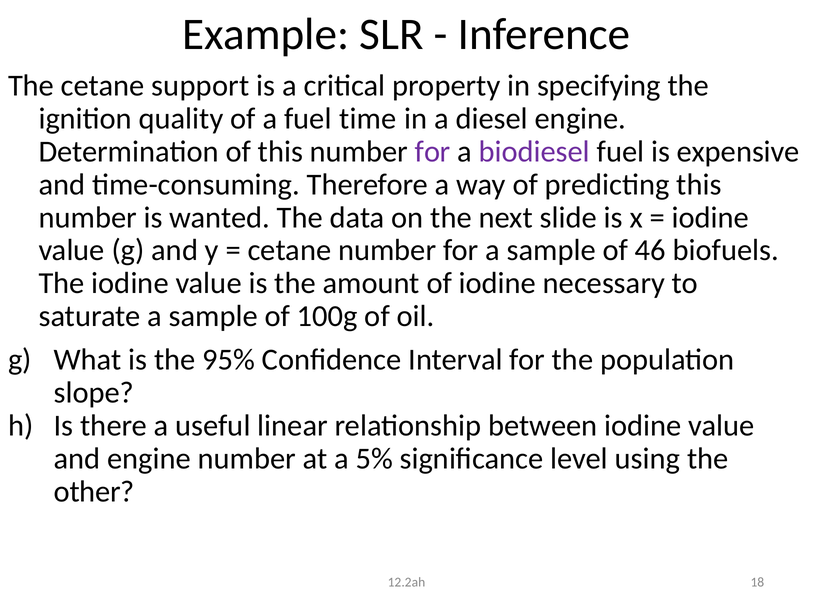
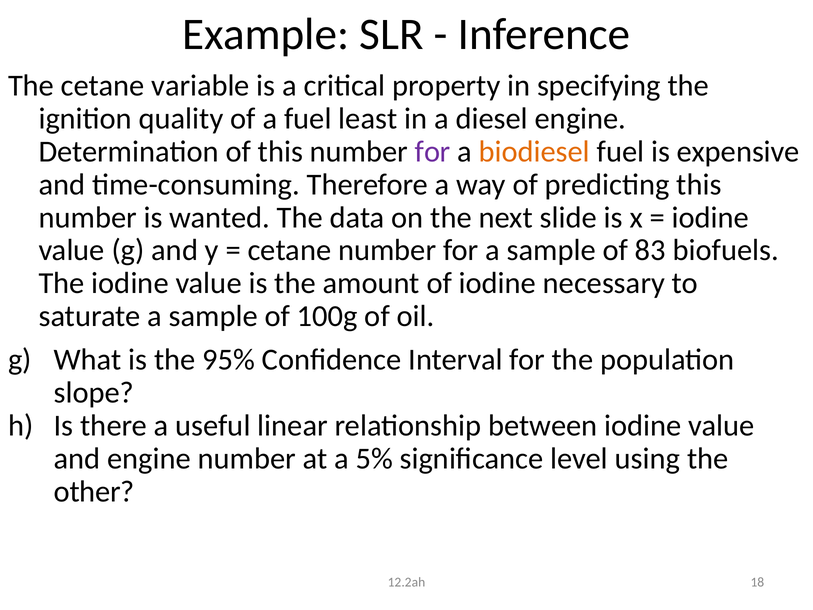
support: support -> variable
time: time -> least
biodiesel colour: purple -> orange
46: 46 -> 83
